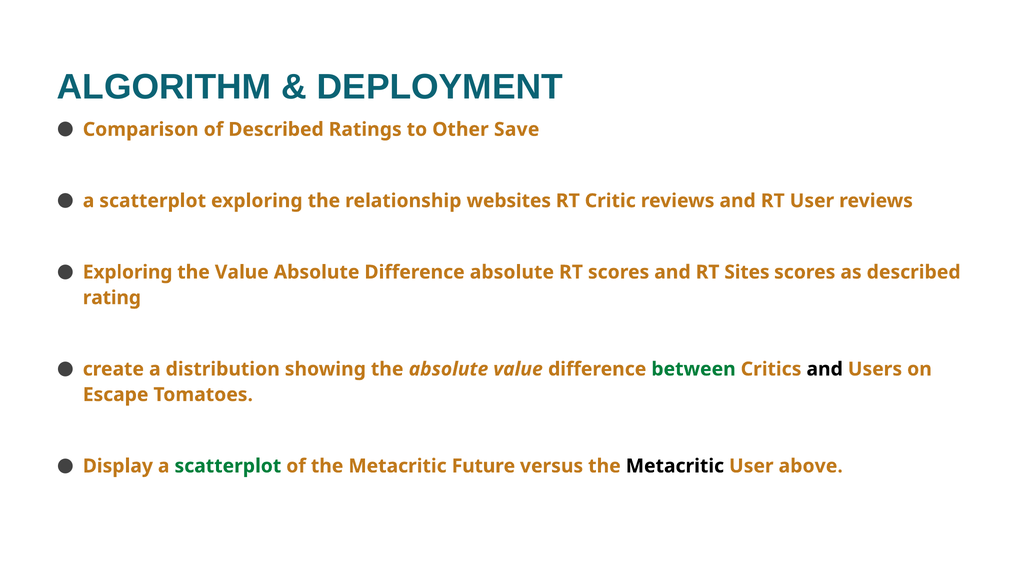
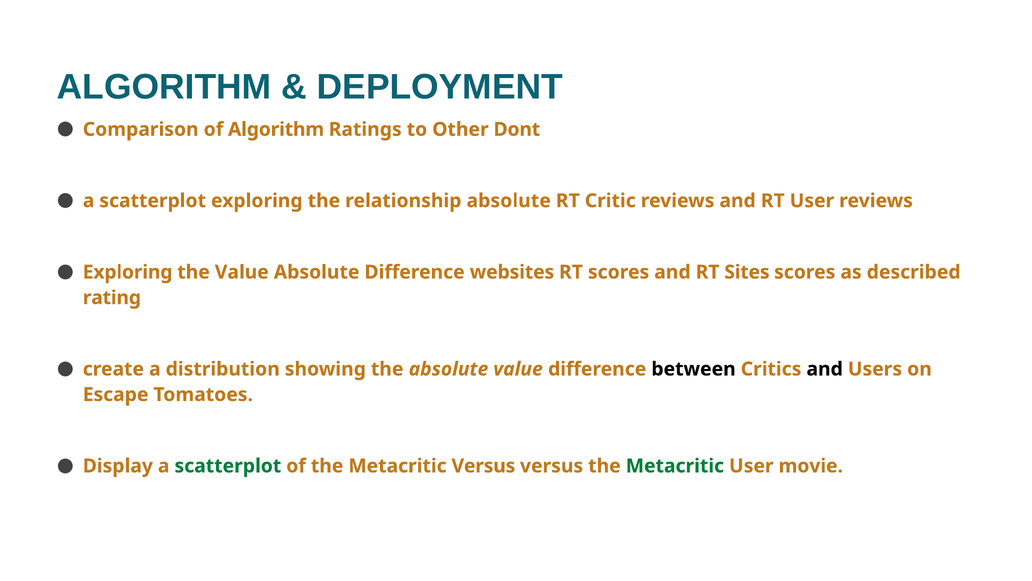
of Described: Described -> Algorithm
Save: Save -> Dont
relationship websites: websites -> absolute
Difference absolute: absolute -> websites
between colour: green -> black
Metacritic Future: Future -> Versus
Metacritic at (675, 466) colour: black -> green
above: above -> movie
